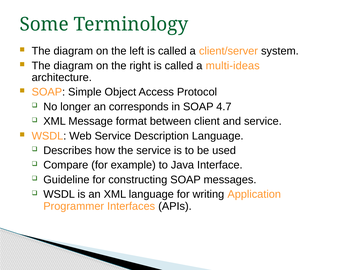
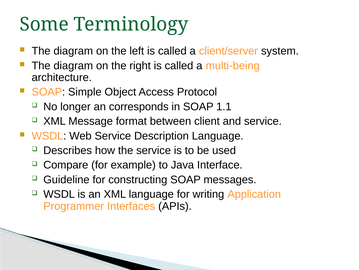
multi-ideas: multi-ideas -> multi-being
4.7: 4.7 -> 1.1
